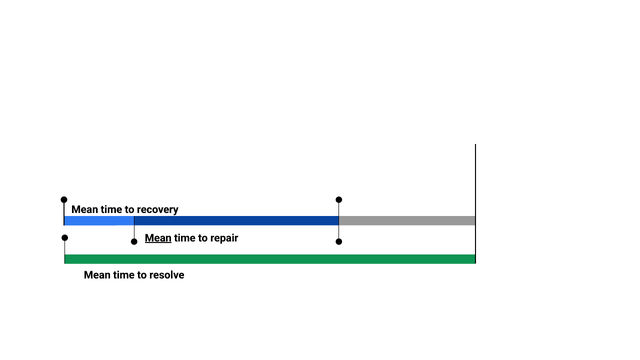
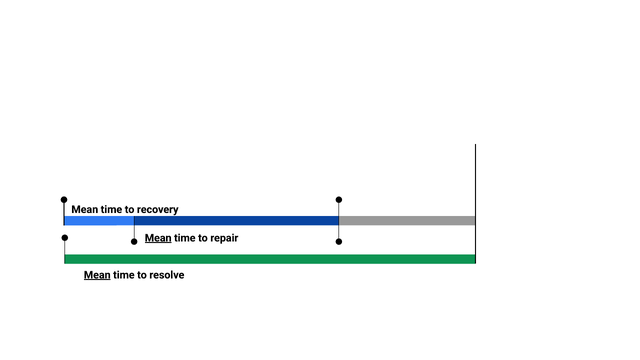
Mean at (97, 275) underline: none -> present
